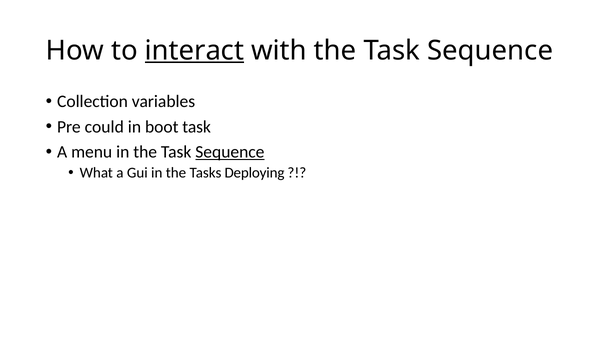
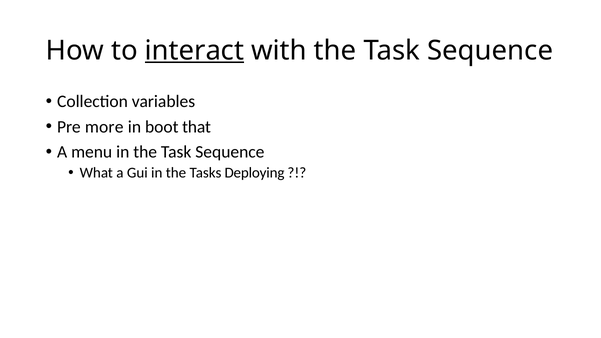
could: could -> more
boot task: task -> that
Sequence at (230, 152) underline: present -> none
